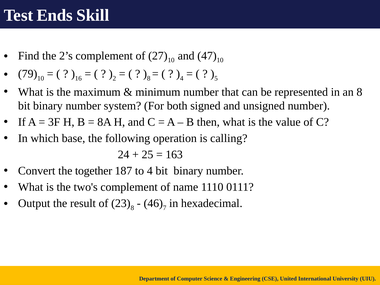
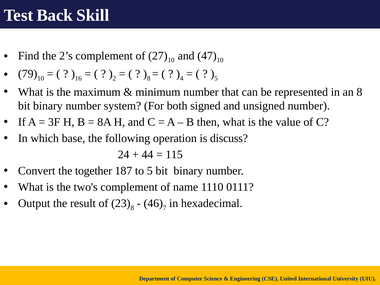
Ends: Ends -> Back
calling: calling -> discuss
25: 25 -> 44
163: 163 -> 115
to 4: 4 -> 5
